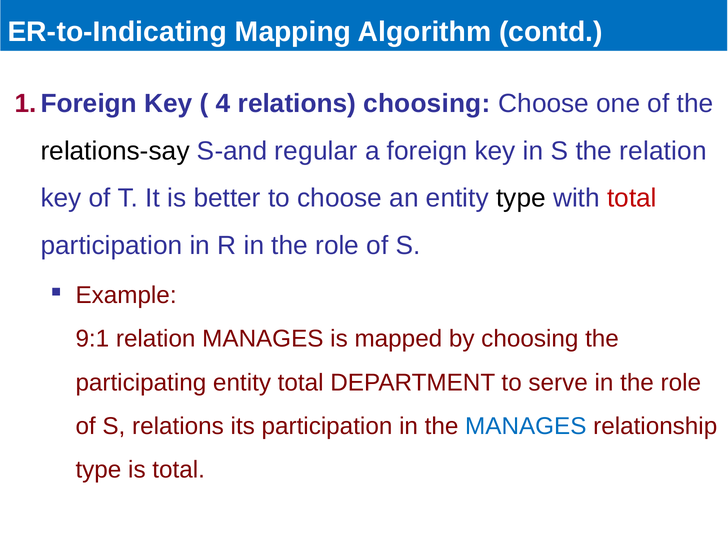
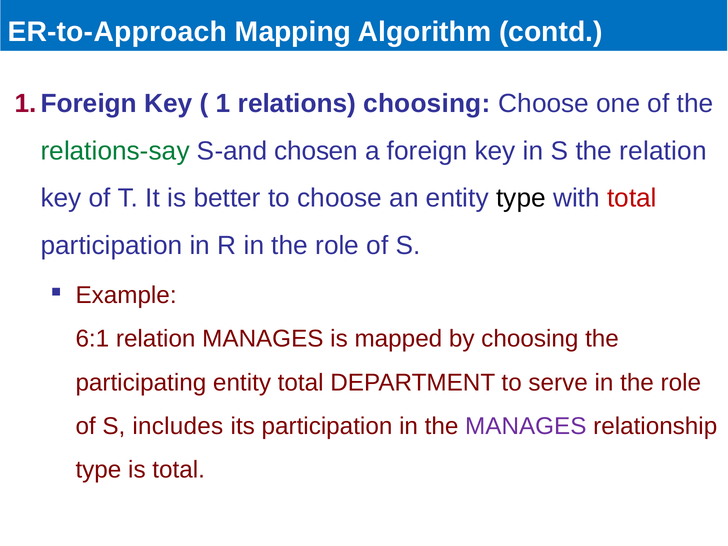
ER-to-Indicating: ER-to-Indicating -> ER-to-Approach
4: 4 -> 1
relations-say colour: black -> green
regular: regular -> chosen
9:1: 9:1 -> 6:1
S relations: relations -> includes
MANAGES at (526, 426) colour: blue -> purple
